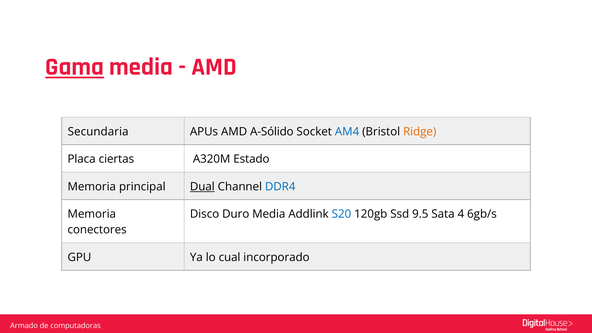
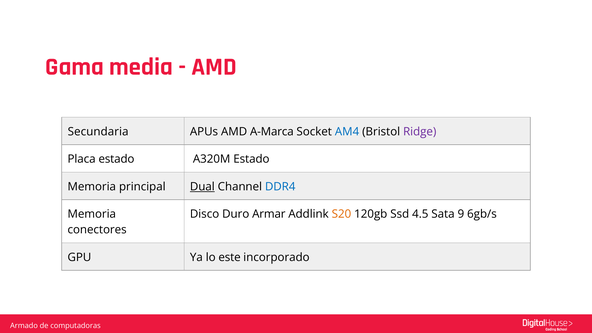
Gama underline: present -> none
A-Sólido: A-Sólido -> A-Marca
Ridge colour: orange -> purple
Placa ciertas: ciertas -> estado
Duro Media: Media -> Armar
S20 colour: blue -> orange
9.5: 9.5 -> 4.5
4: 4 -> 9
cual: cual -> este
